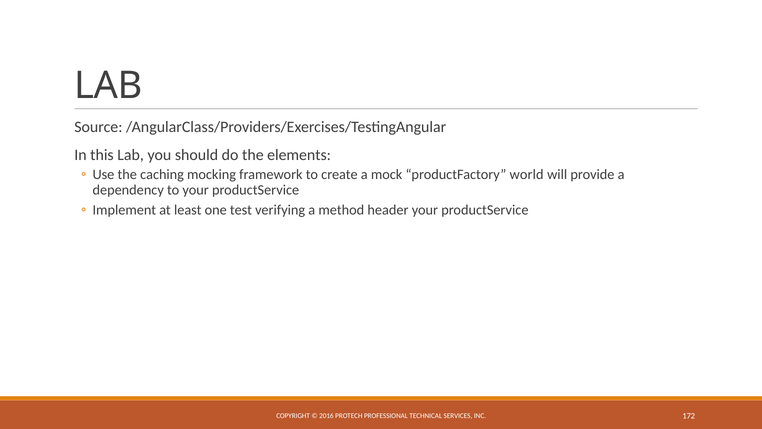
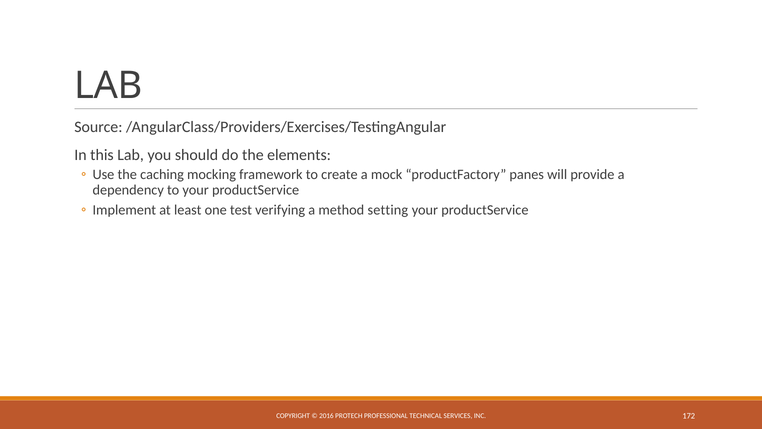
world: world -> panes
header: header -> setting
